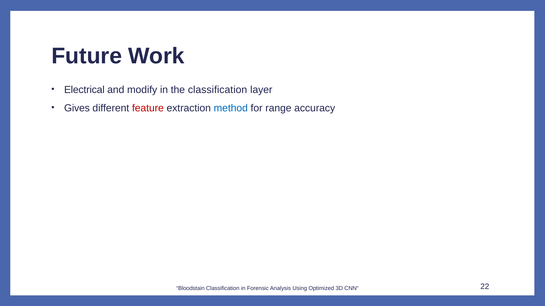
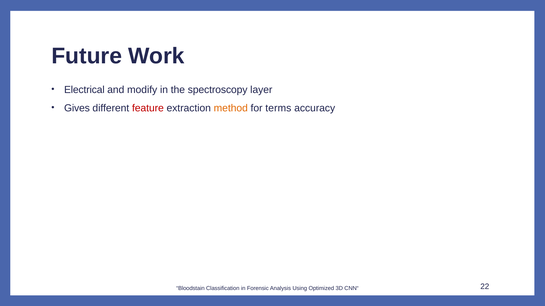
the classification: classification -> spectroscopy
method colour: blue -> orange
range: range -> terms
